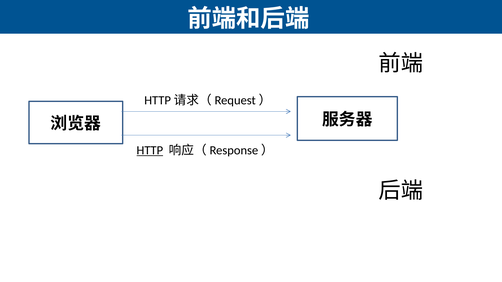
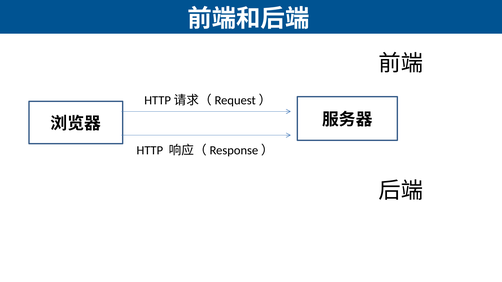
HTTP underline: present -> none
